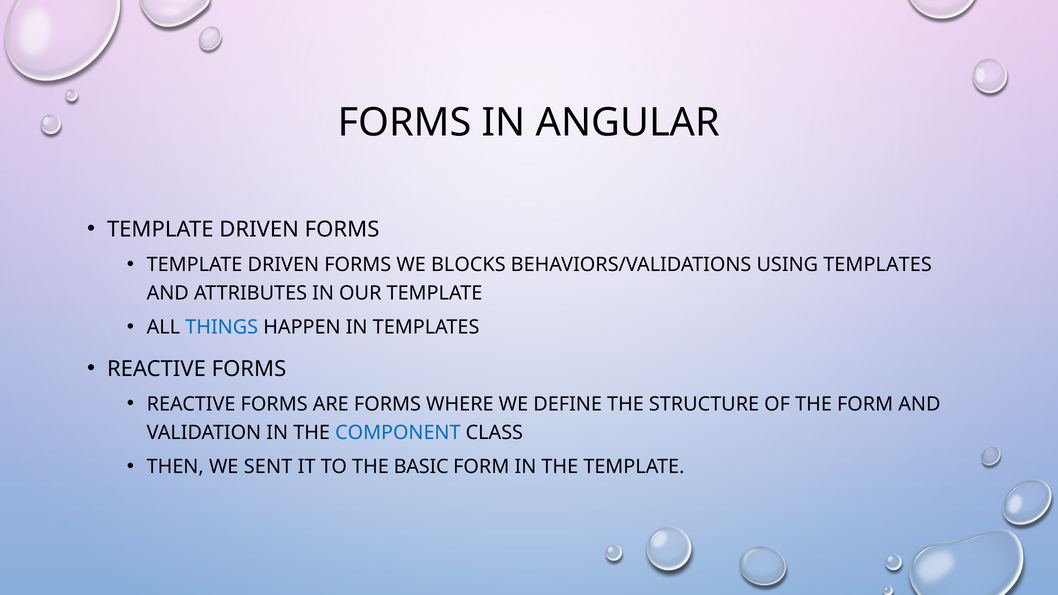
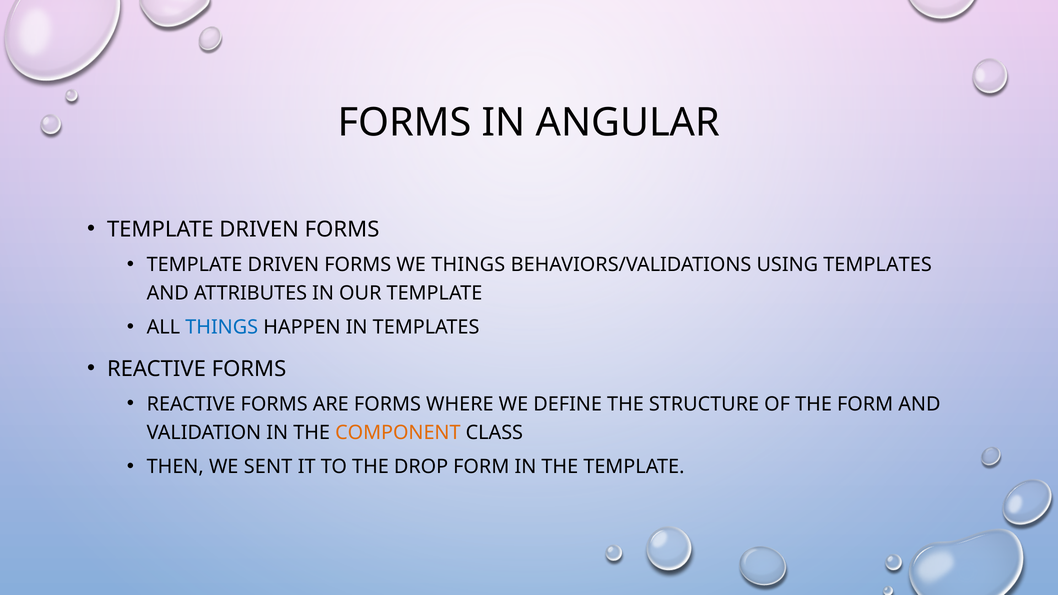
WE BLOCKS: BLOCKS -> THINGS
COMPONENT colour: blue -> orange
BASIC: BASIC -> DROP
